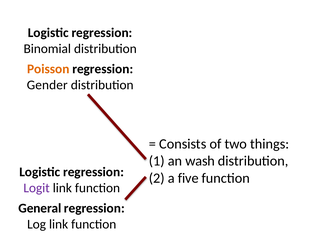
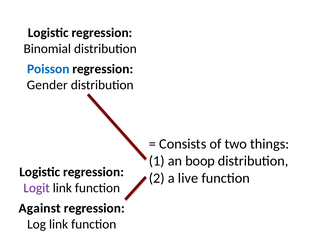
Poisson colour: orange -> blue
wash: wash -> boop
five: five -> live
General at (40, 208): General -> Against
